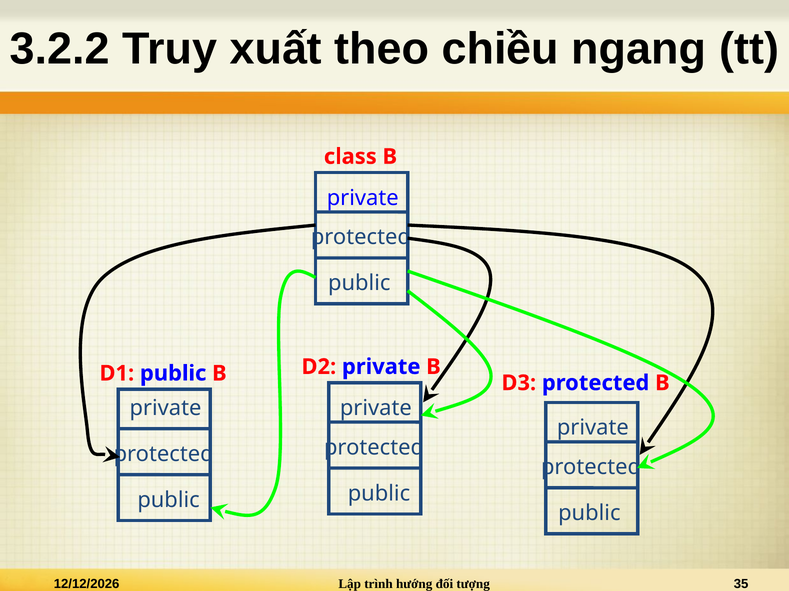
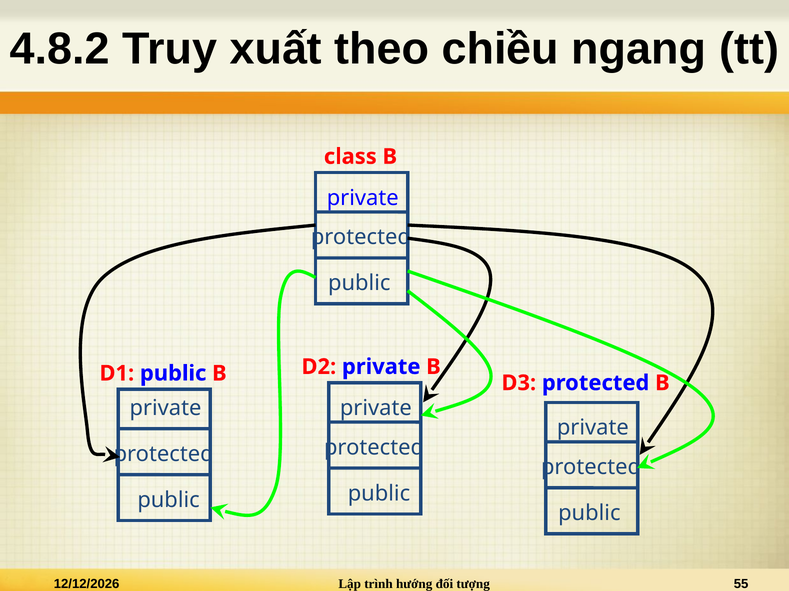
3.2.2: 3.2.2 -> 4.8.2
35: 35 -> 55
